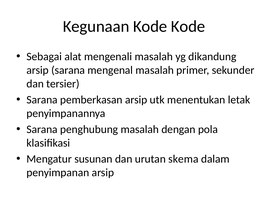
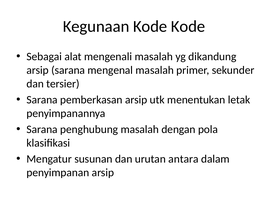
skema: skema -> antara
